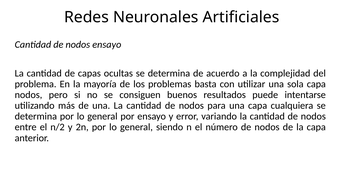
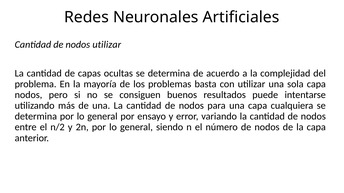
nodos ensayo: ensayo -> utilizar
